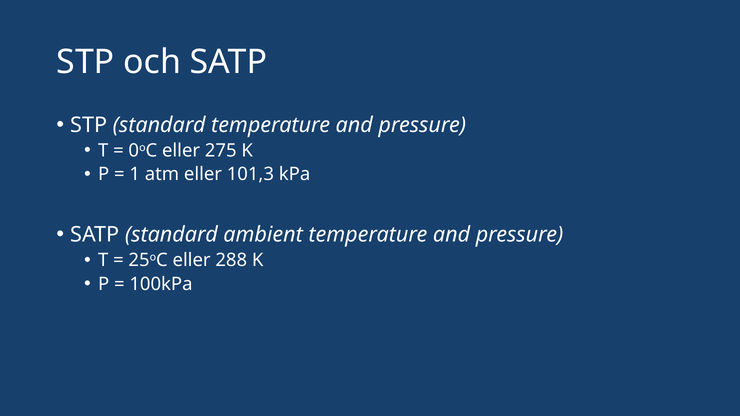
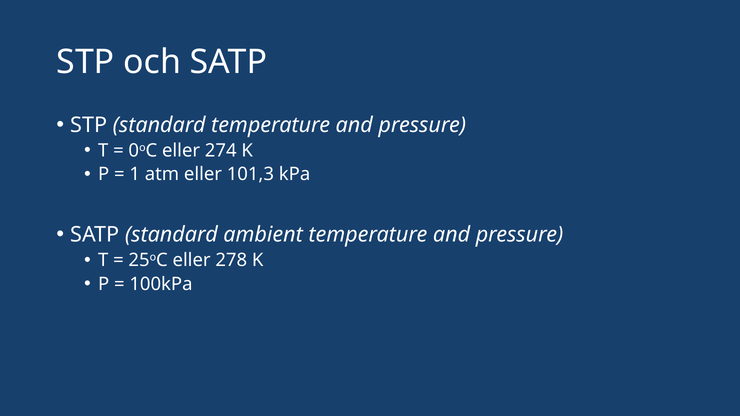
275: 275 -> 274
288: 288 -> 278
